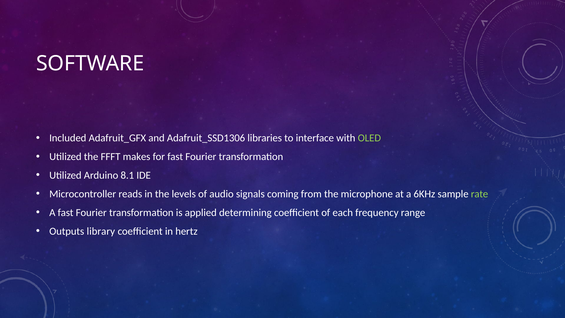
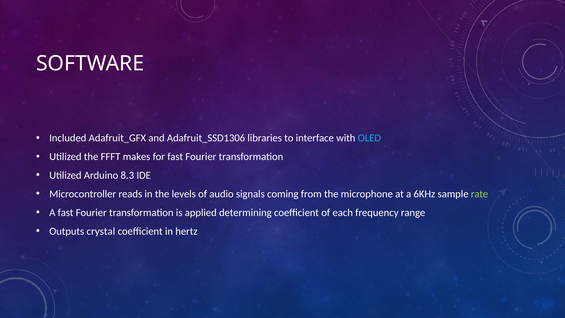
OLED colour: light green -> light blue
8.1: 8.1 -> 8.3
library: library -> crystal
